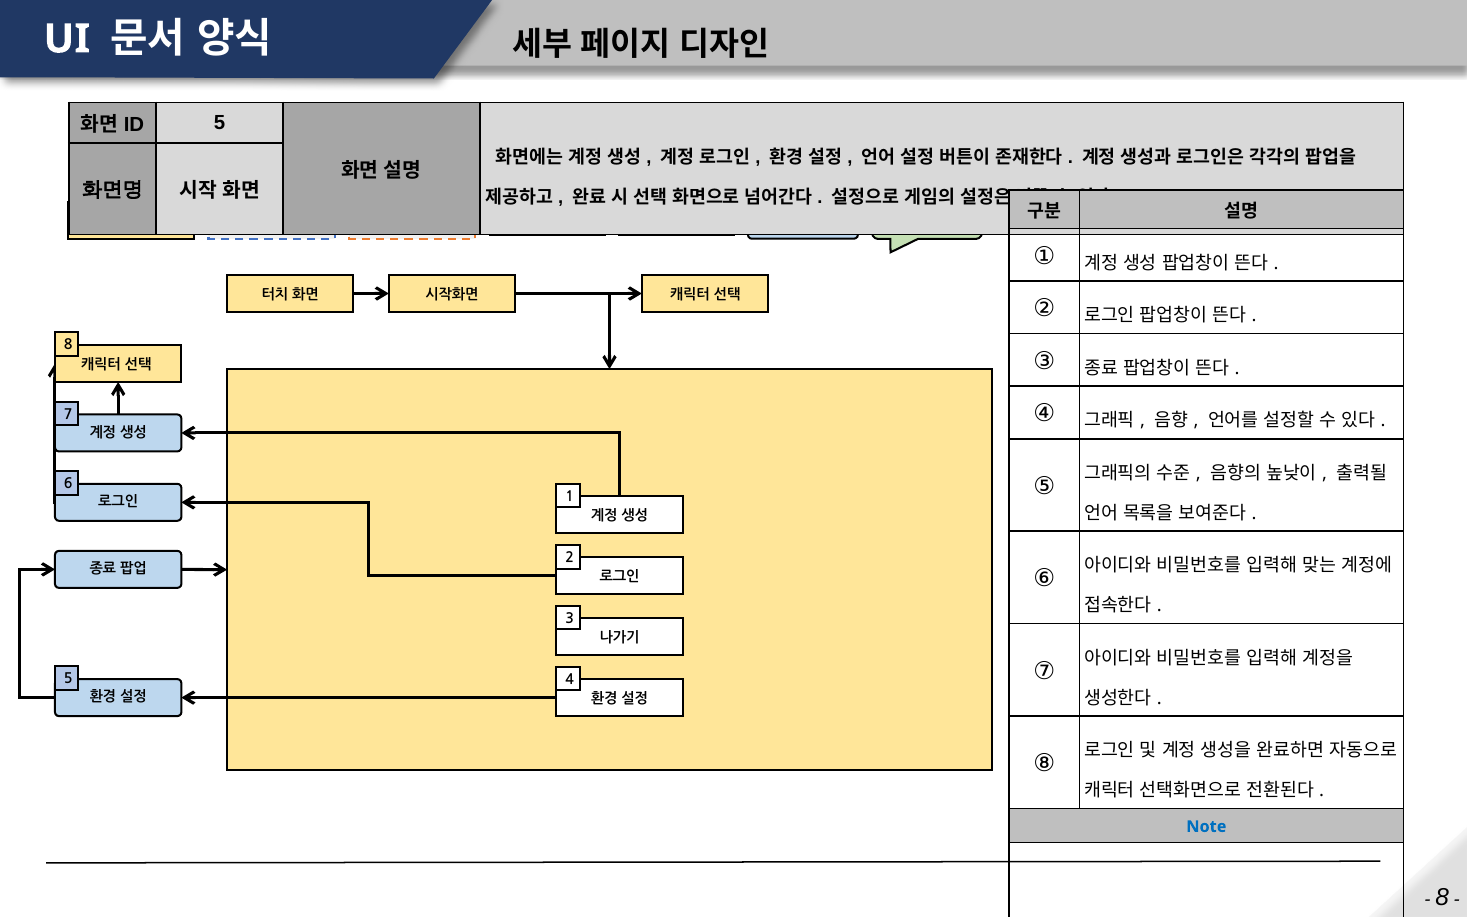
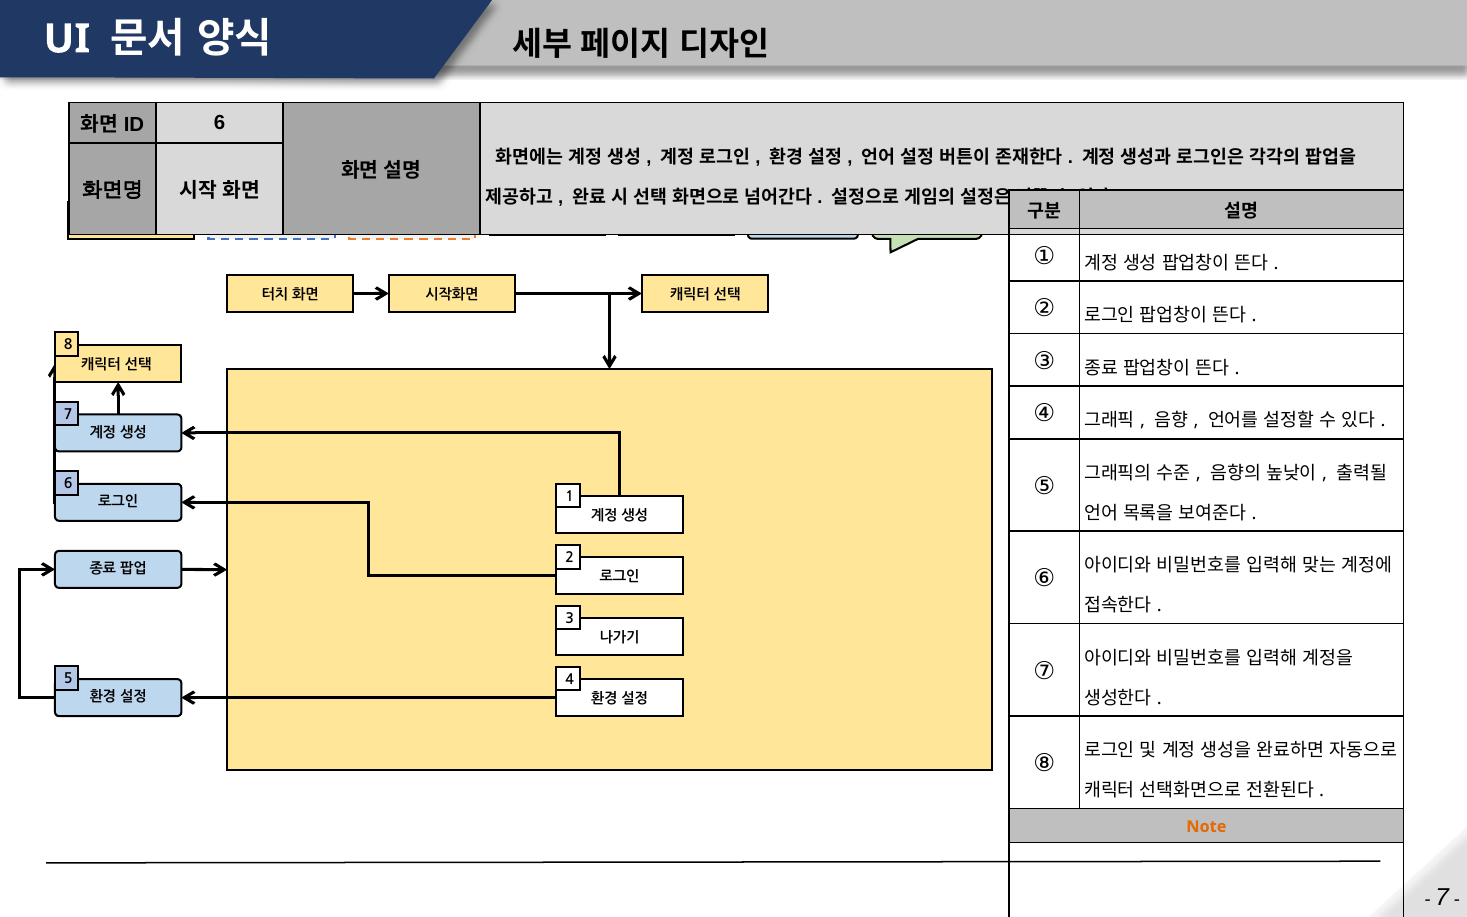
5 at (220, 123): 5 -> 6
Note colour: blue -> orange
8 at (1442, 897): 8 -> 7
